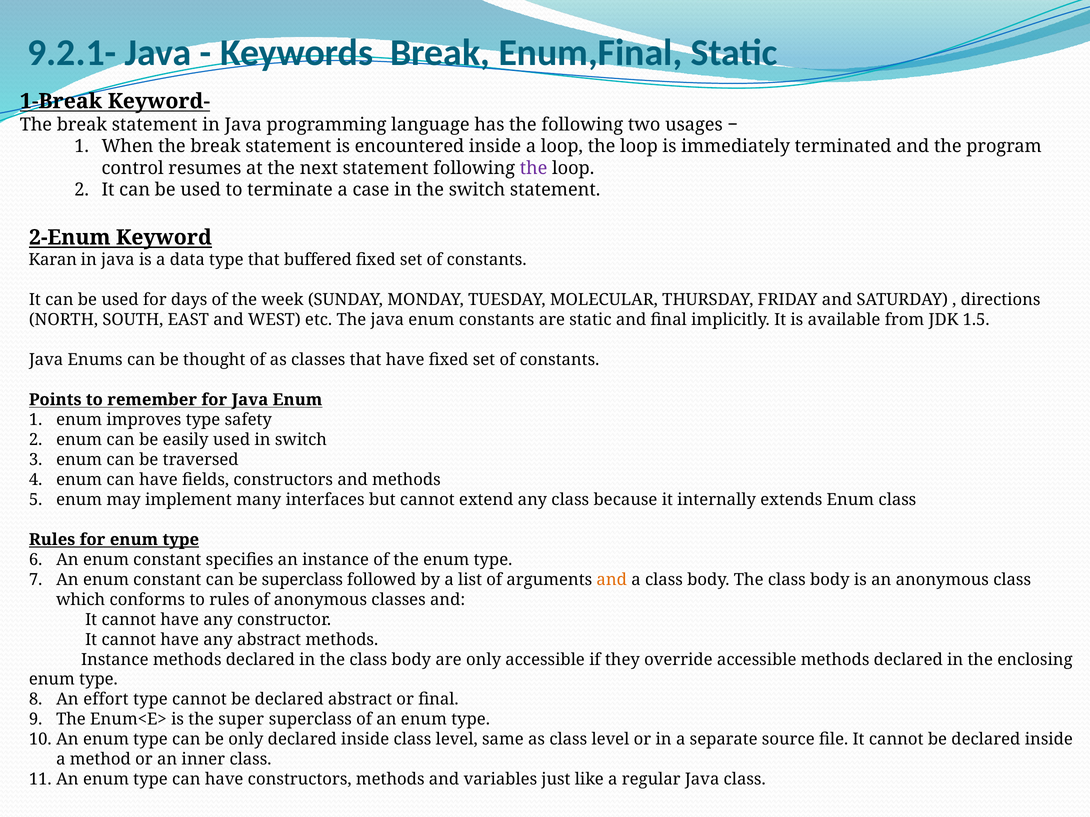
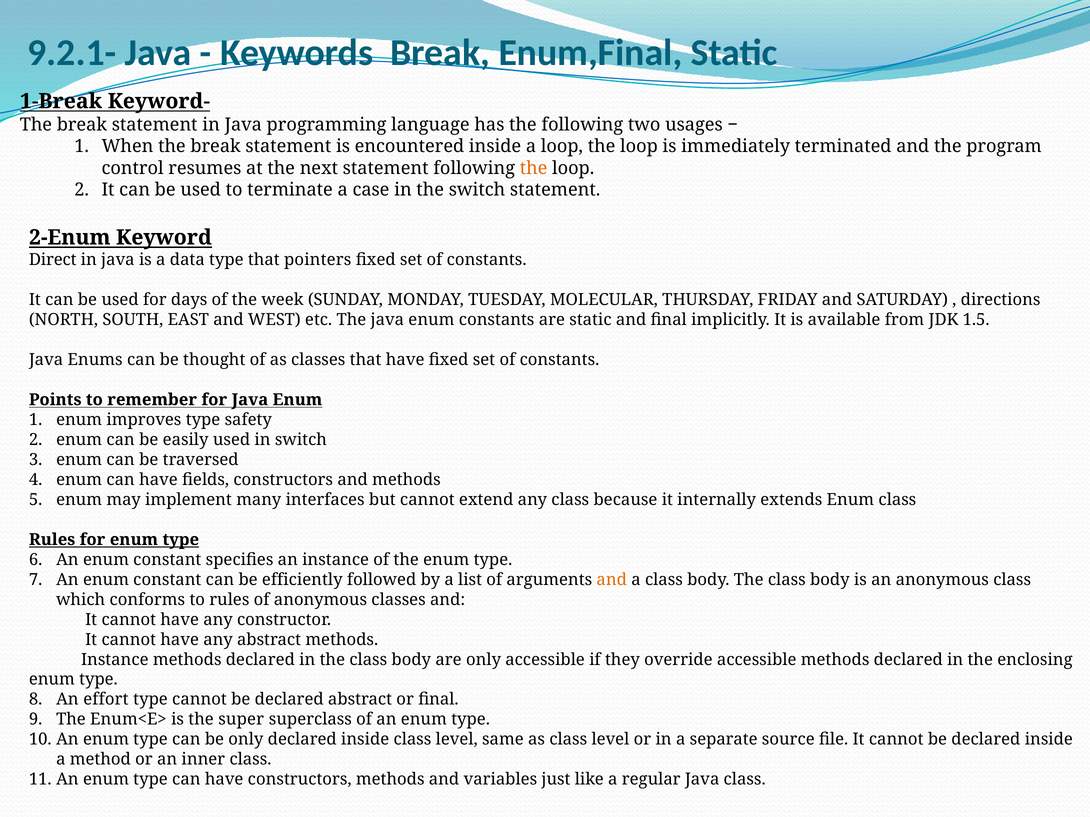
the at (534, 168) colour: purple -> orange
Karan: Karan -> Direct
buffered: buffered -> pointers
be superclass: superclass -> efficiently
